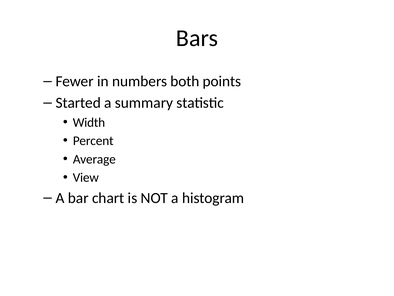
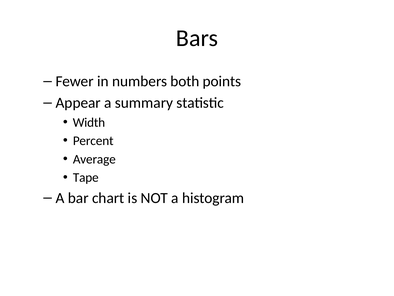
Started: Started -> Appear
View: View -> Tape
